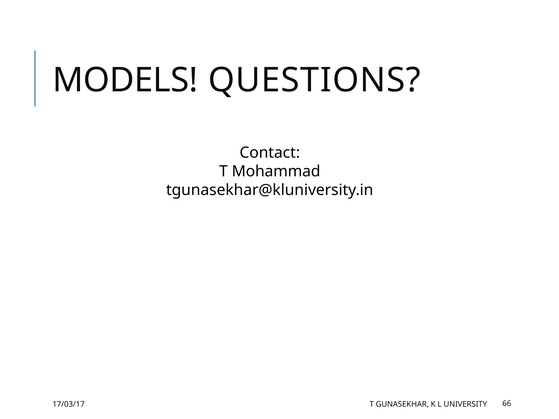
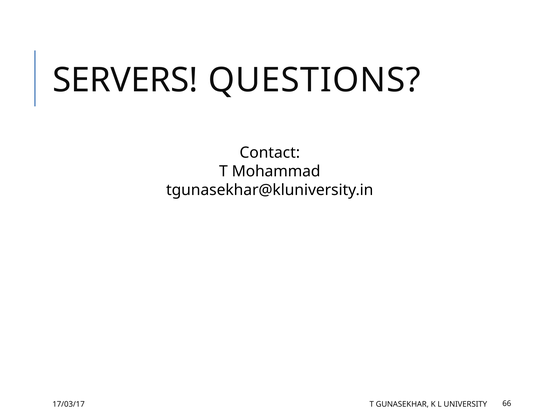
MODELS: MODELS -> SERVERS
